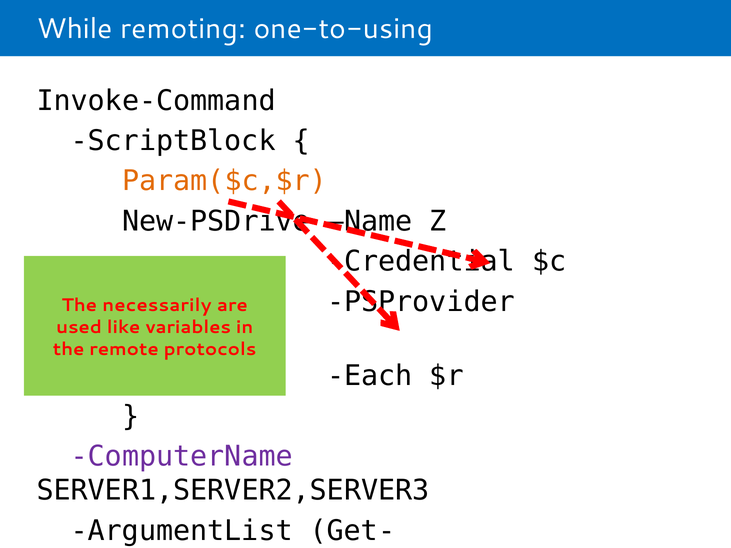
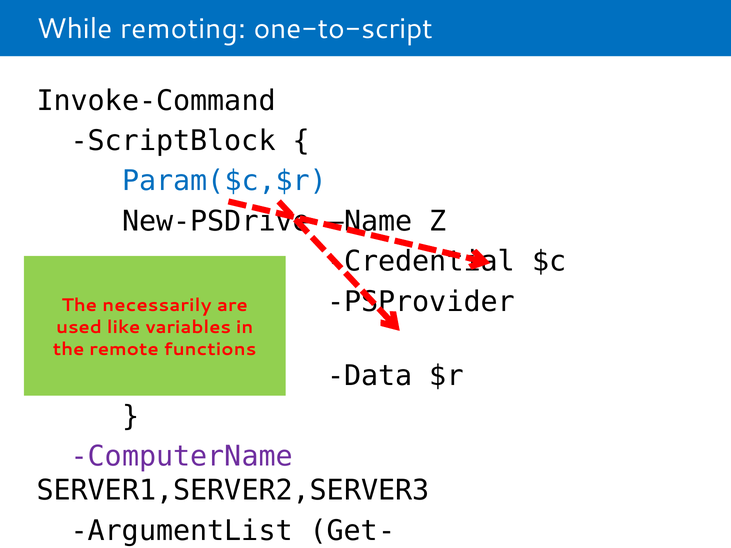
one-to-using: one-to-using -> one-to-script
Param($c,$r colour: orange -> blue
protocols: protocols -> functions
Each: Each -> Data
